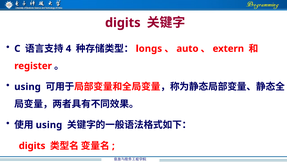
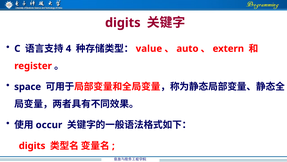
longs: longs -> value
using at (28, 87): using -> space
using at (49, 125): using -> occur
